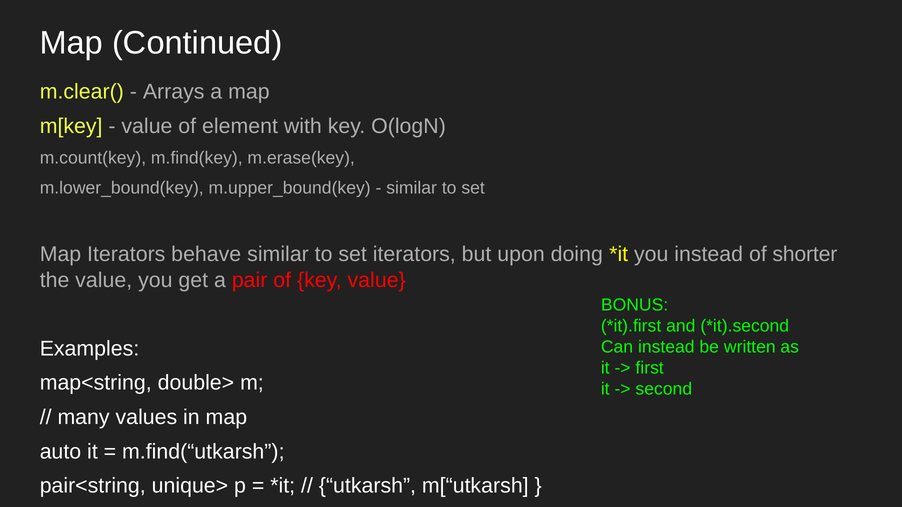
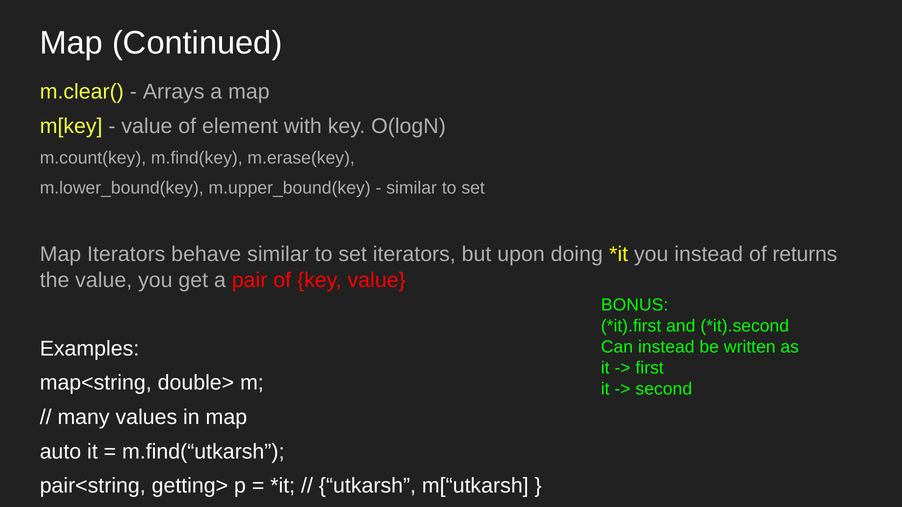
shorter: shorter -> returns
unique>: unique> -> getting>
